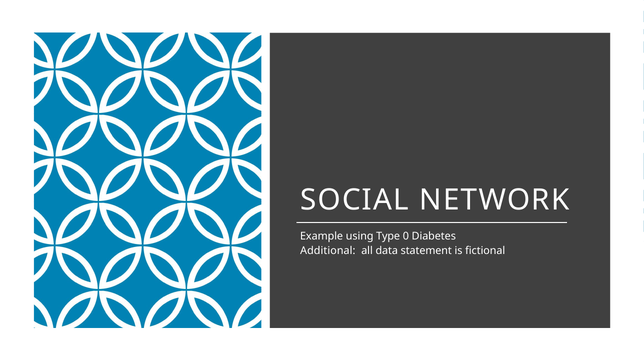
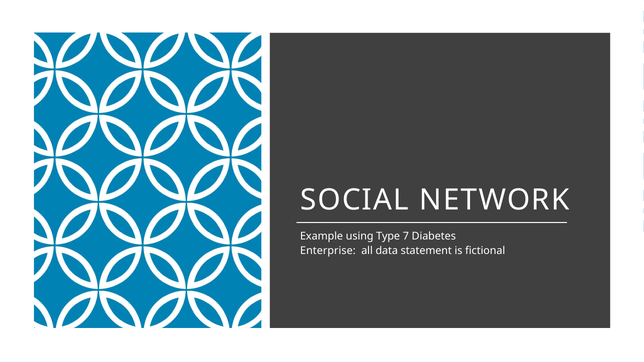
0: 0 -> 7
Additional: Additional -> Enterprise
